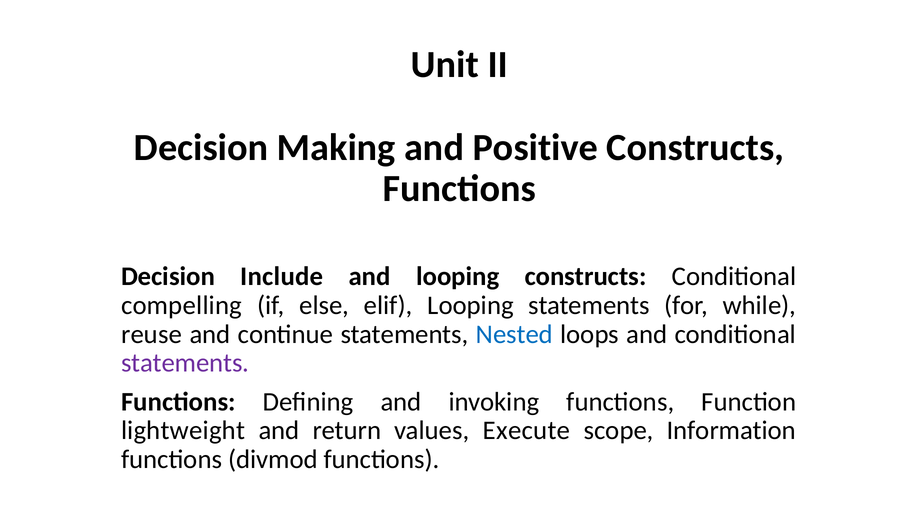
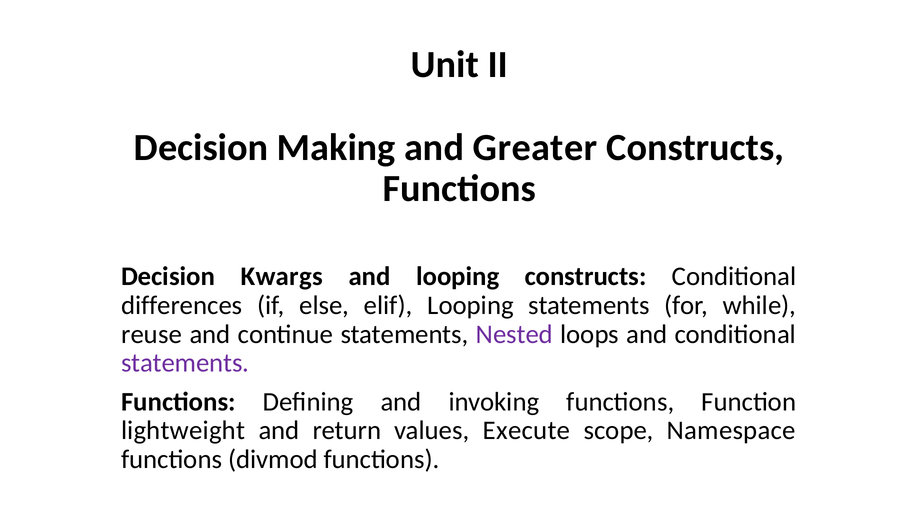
Positive: Positive -> Greater
Include: Include -> Kwargs
compelling: compelling -> differences
Nested colour: blue -> purple
Information: Information -> Namespace
